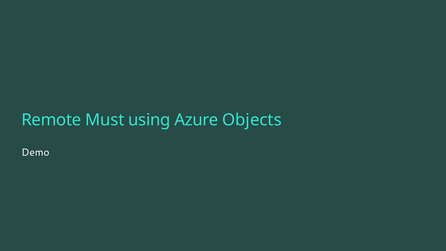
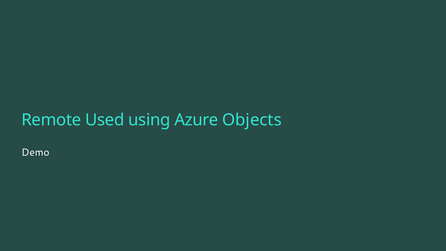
Must: Must -> Used
